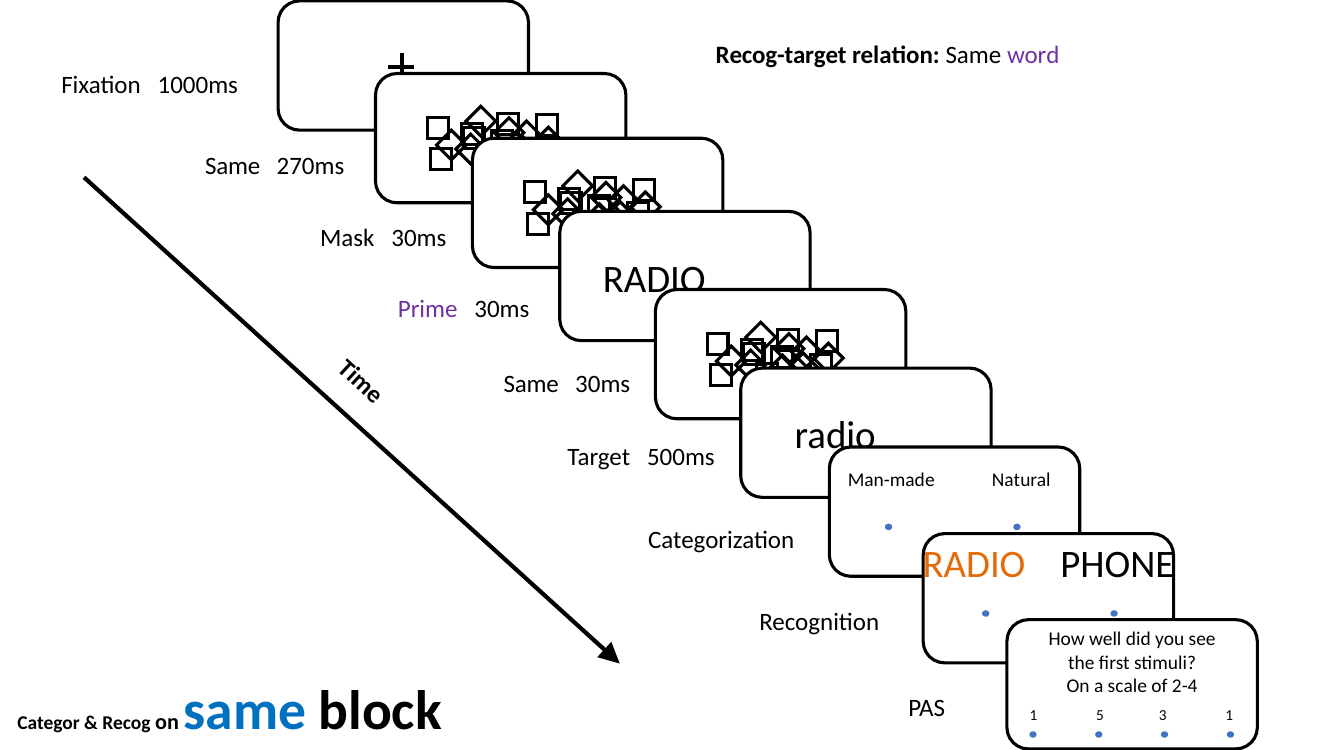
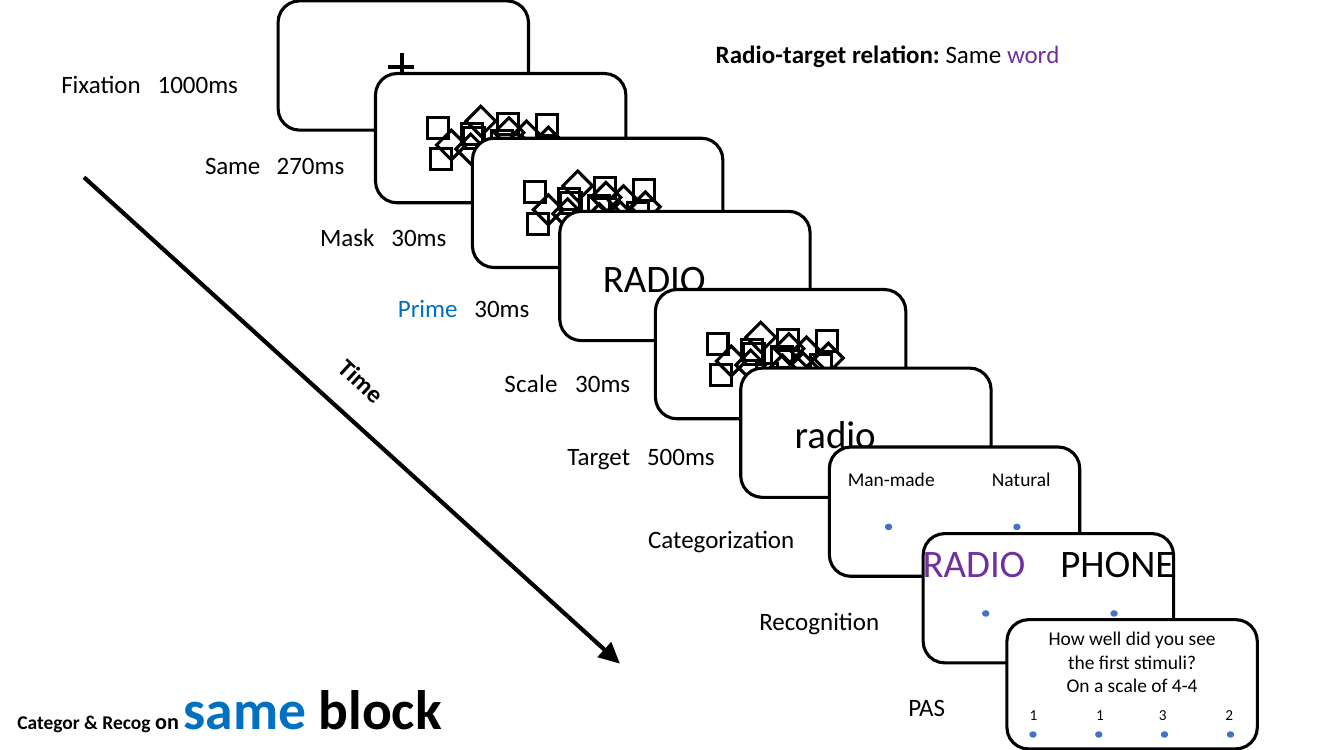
Recog-target: Recog-target -> Radio-target
Prime colour: purple -> blue
Same at (531, 384): Same -> Scale
RADIO at (974, 564) colour: orange -> purple
2-4: 2-4 -> 4-4
1 5: 5 -> 1
3 1: 1 -> 2
